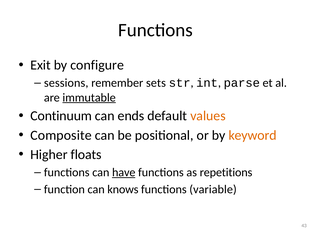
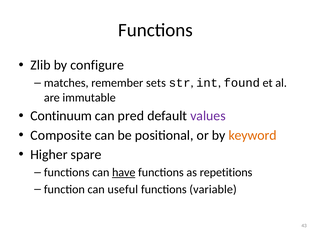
Exit: Exit -> Zlib
sessions: sessions -> matches
parse: parse -> found
immutable underline: present -> none
ends: ends -> pred
values colour: orange -> purple
floats: floats -> spare
knows: knows -> useful
